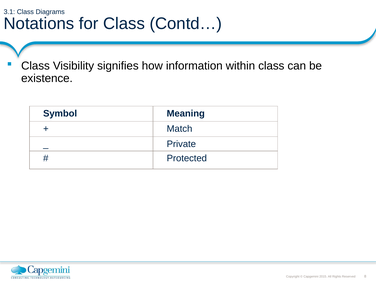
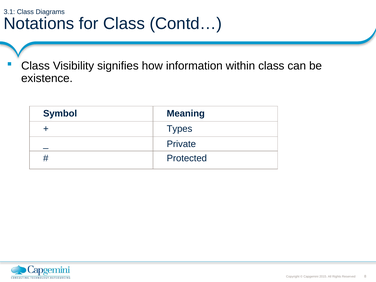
Match: Match -> Types
